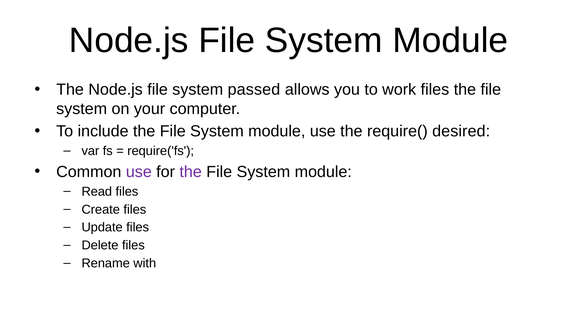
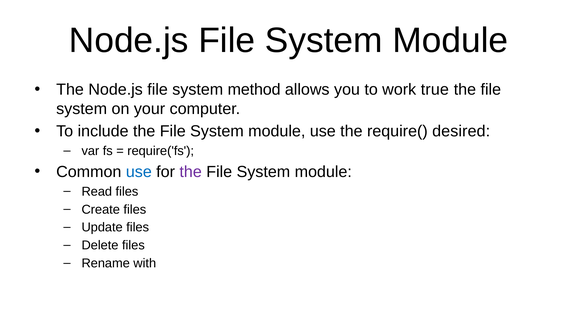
passed: passed -> method
work files: files -> true
use at (139, 172) colour: purple -> blue
